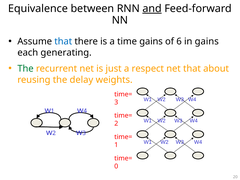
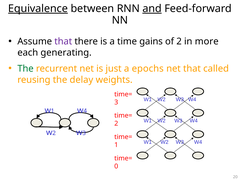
Equivalence underline: none -> present
that at (63, 41) colour: blue -> purple
of 6: 6 -> 2
in gains: gains -> more
respect: respect -> epochs
about: about -> called
